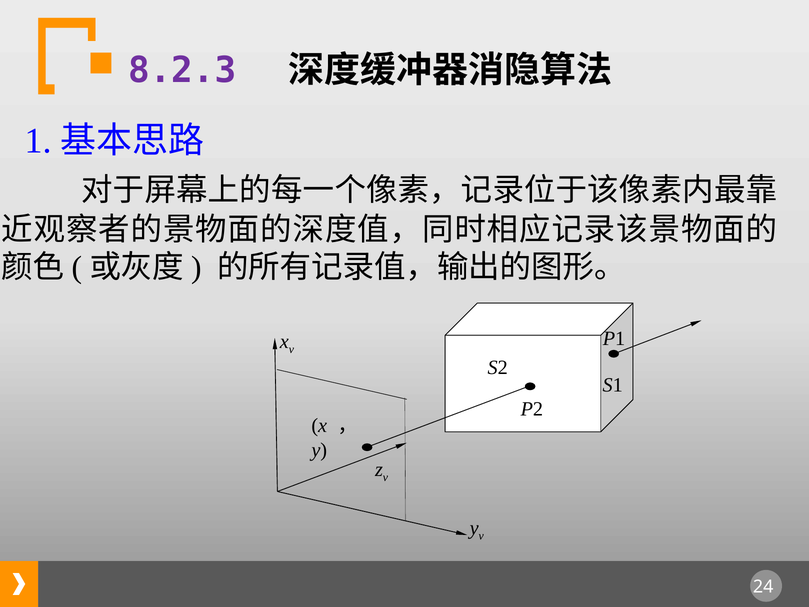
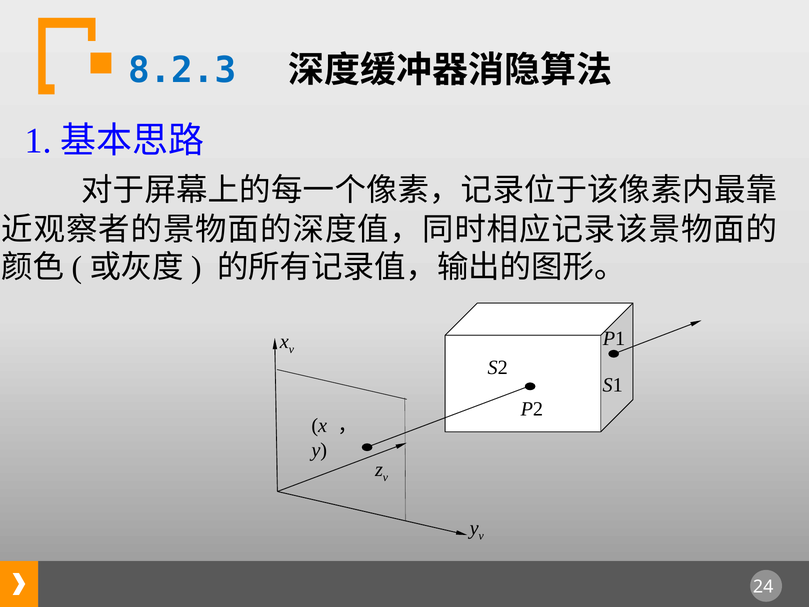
8.2.3 colour: purple -> blue
